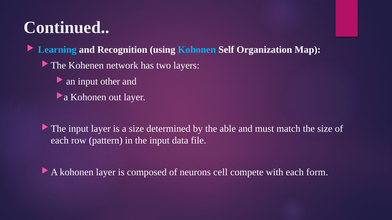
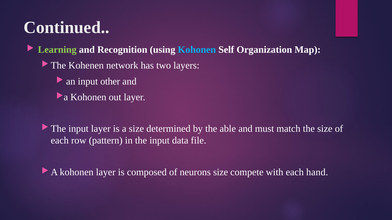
Learning colour: light blue -> light green
neurons cell: cell -> size
form: form -> hand
